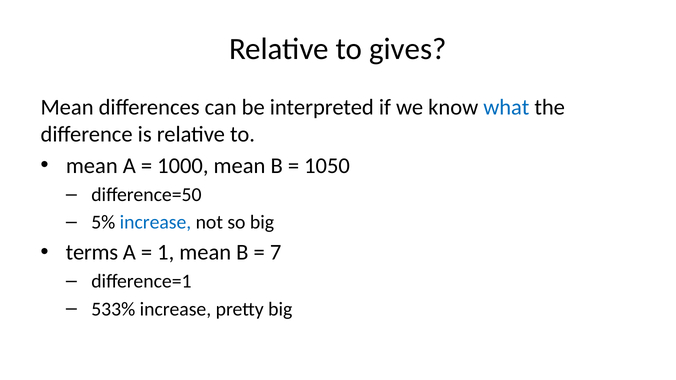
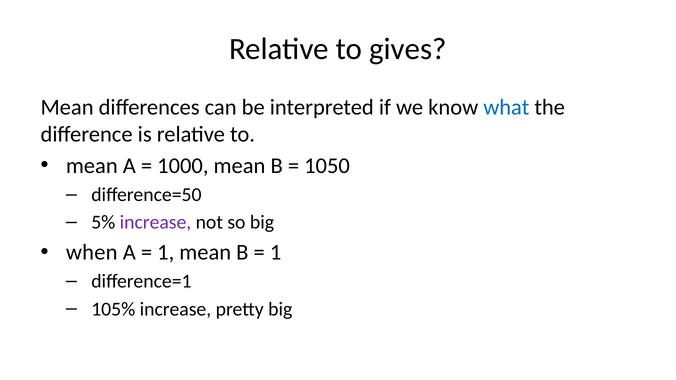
increase at (155, 222) colour: blue -> purple
terms: terms -> when
7 at (276, 253): 7 -> 1
533%: 533% -> 105%
